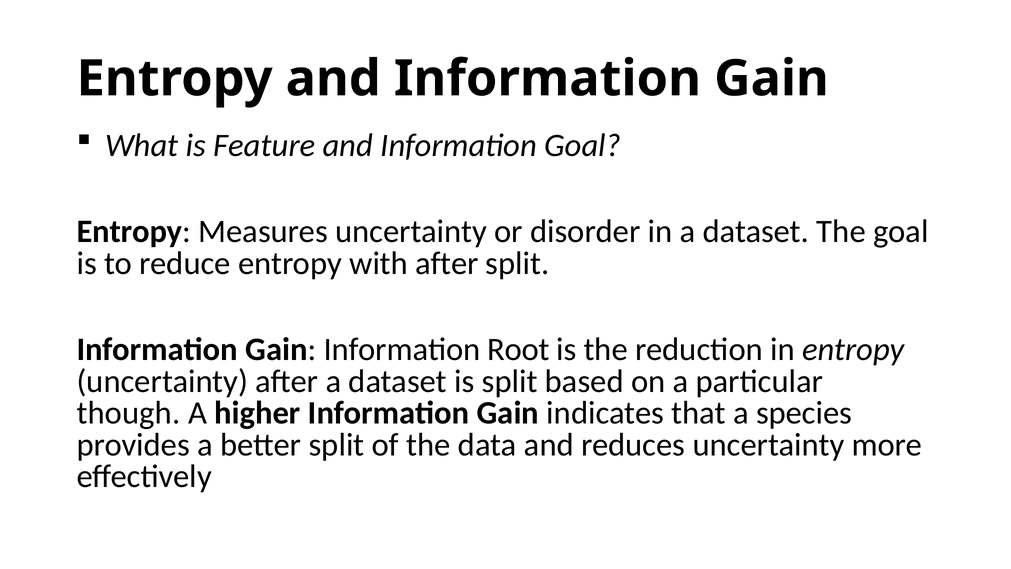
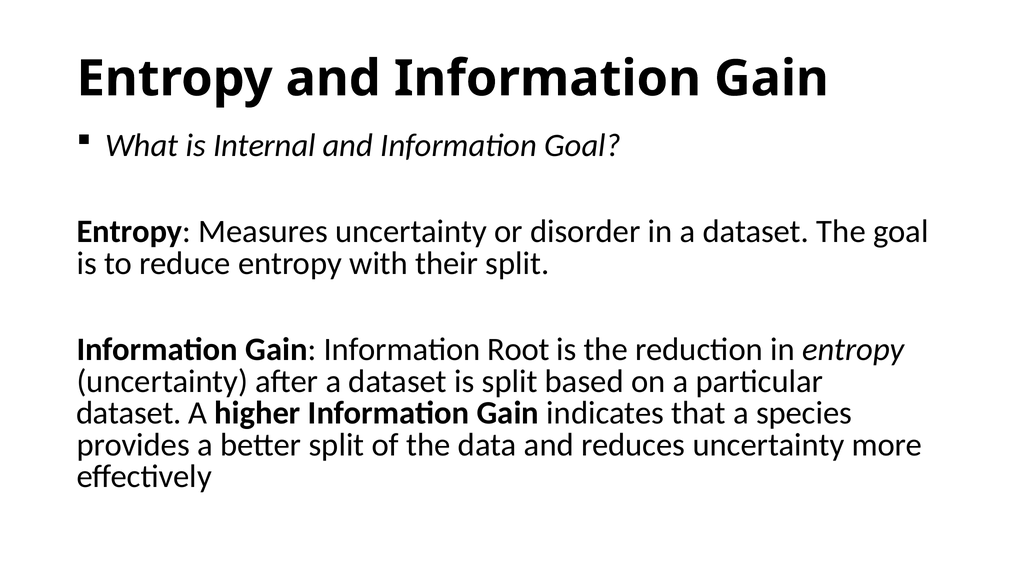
Feature: Feature -> Internal
with after: after -> their
though at (129, 413): though -> dataset
